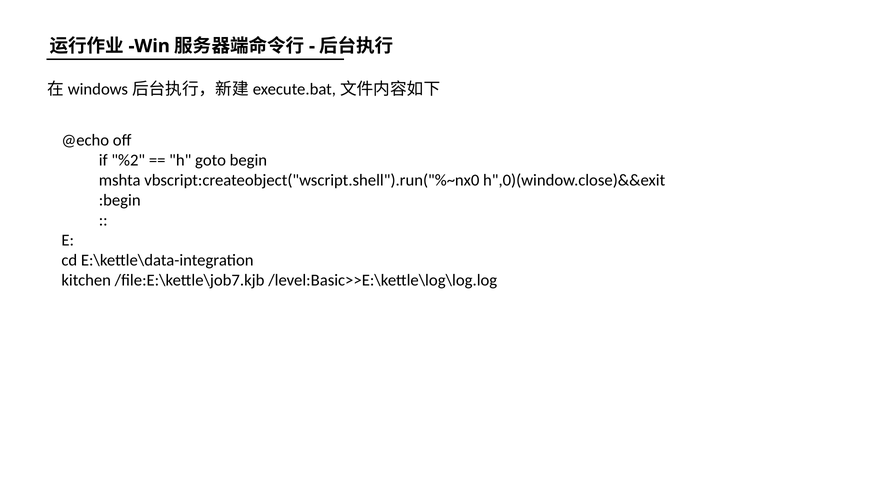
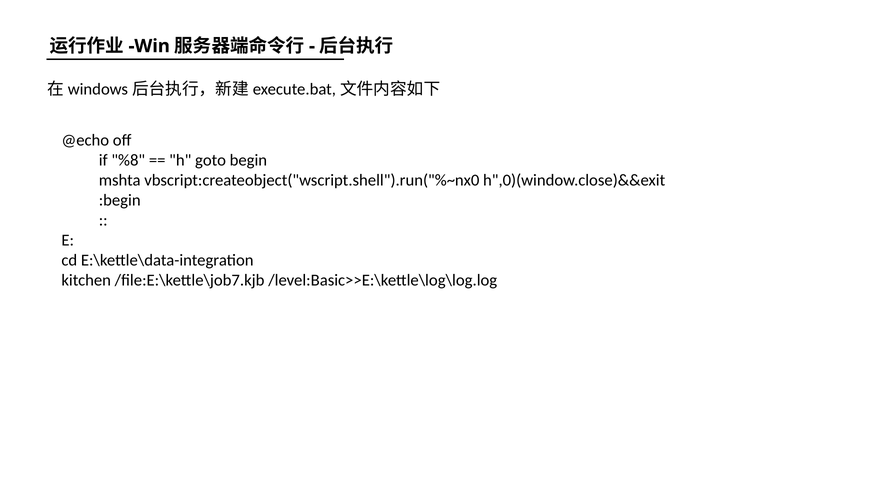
%2: %2 -> %8
